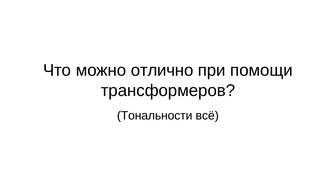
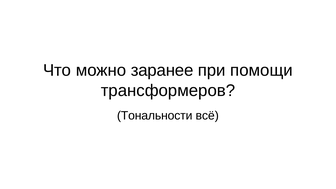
отлично: отлично -> заранее
